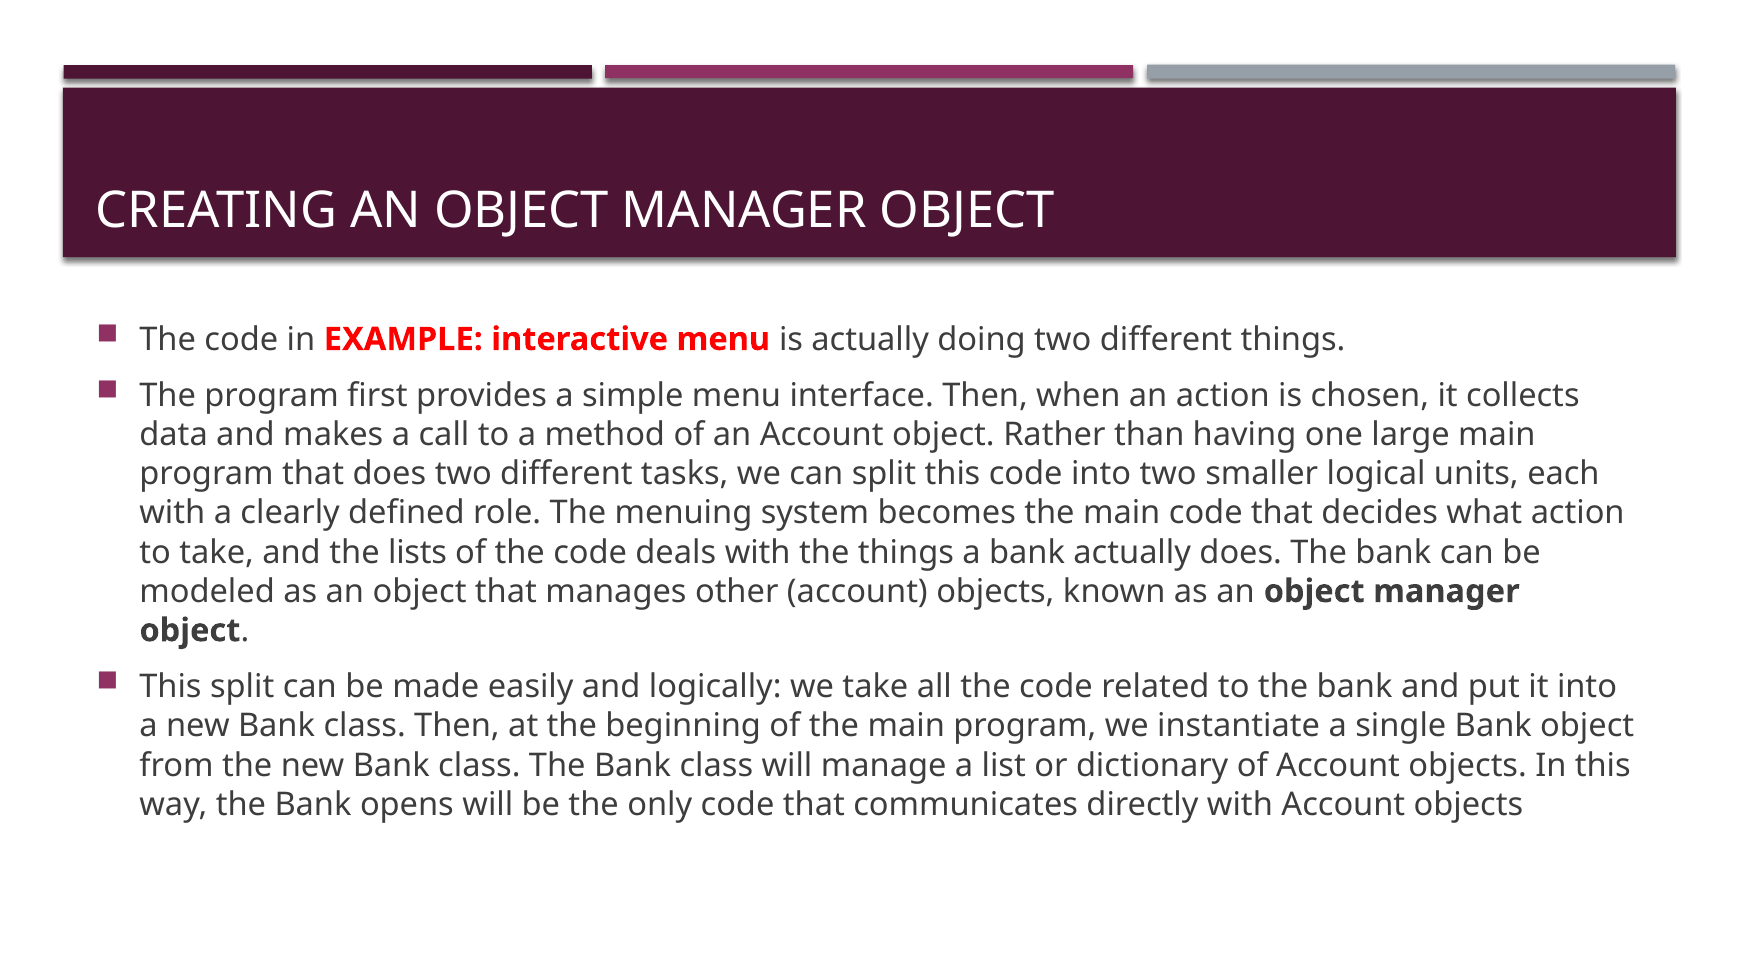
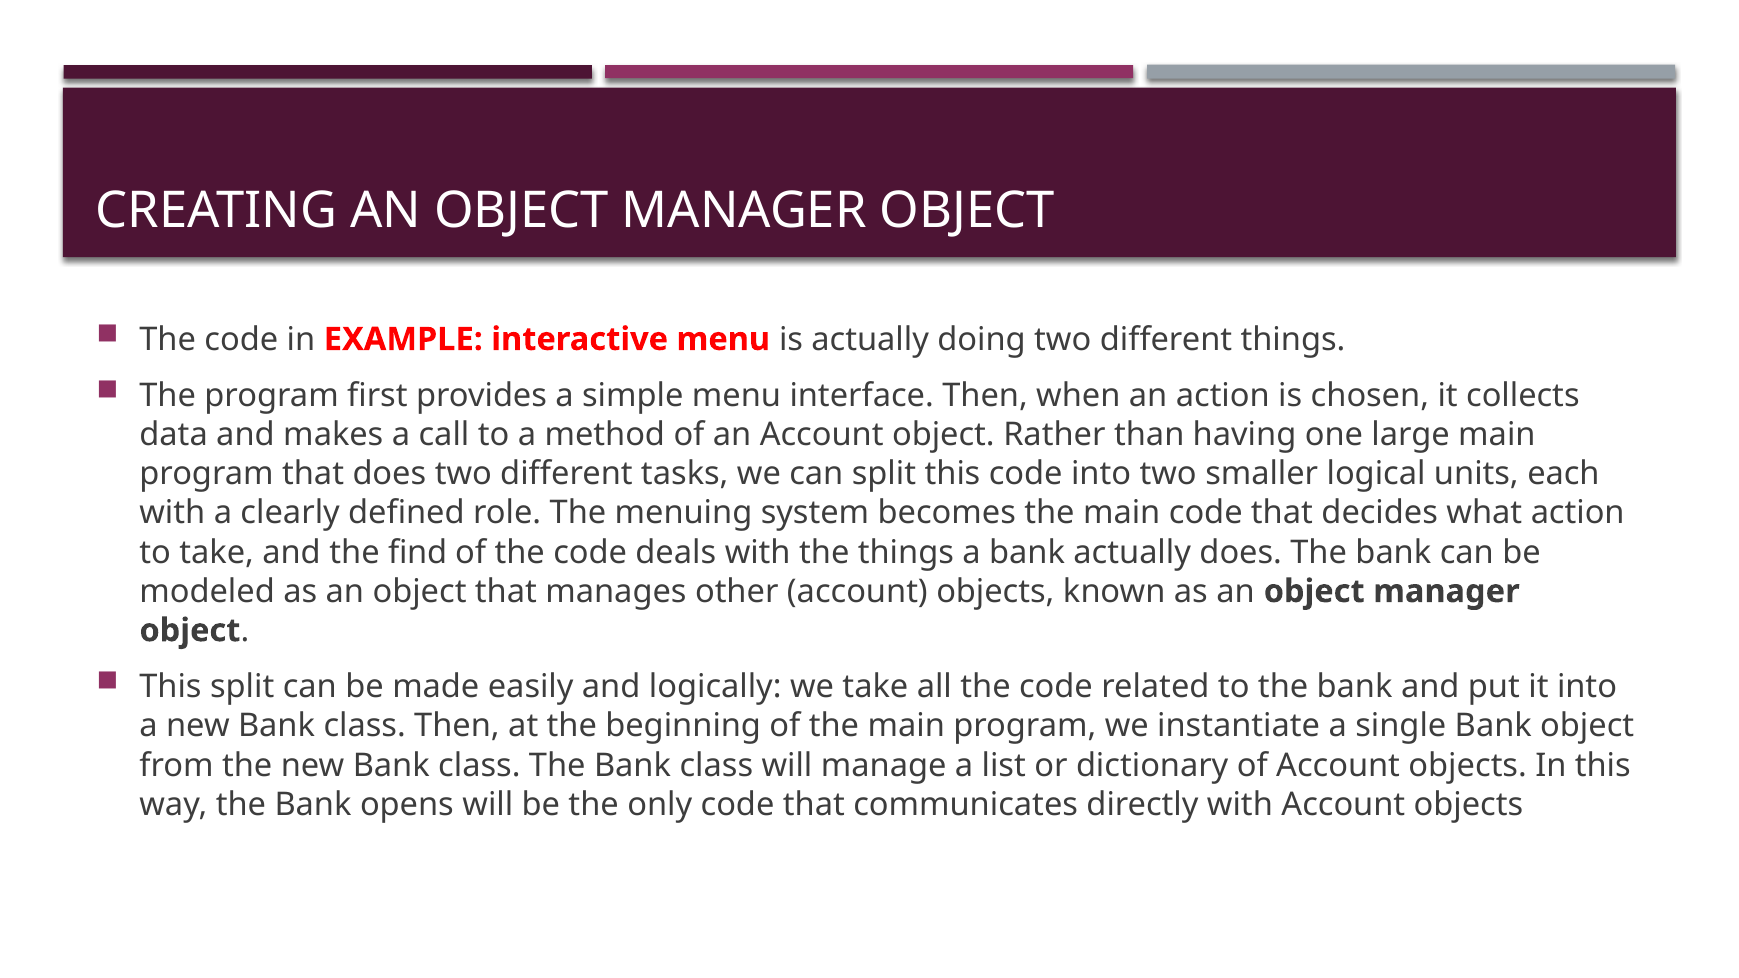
lists: lists -> find
